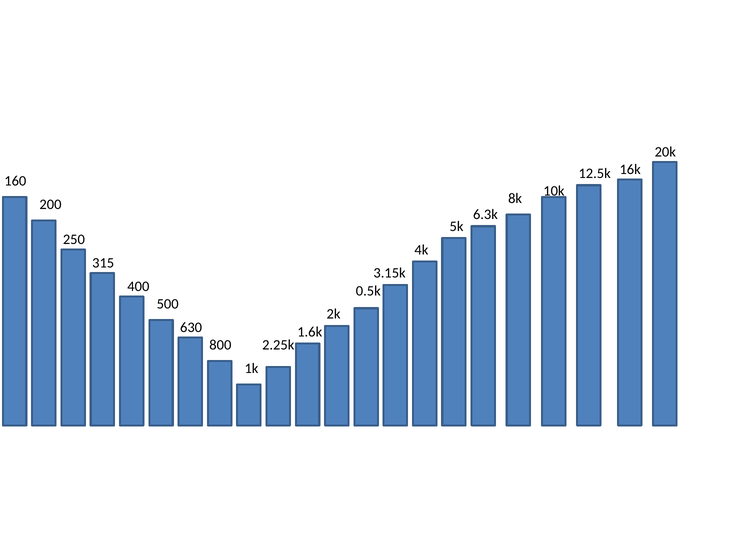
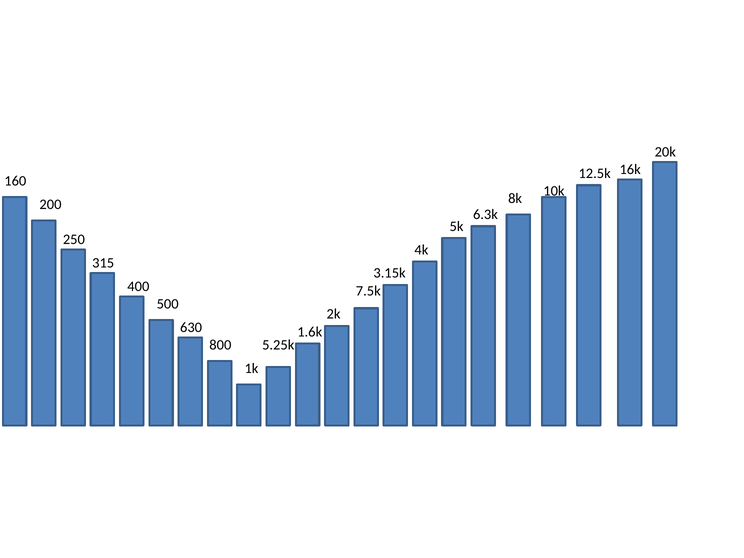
0.5k: 0.5k -> 7.5k
2.25k: 2.25k -> 5.25k
